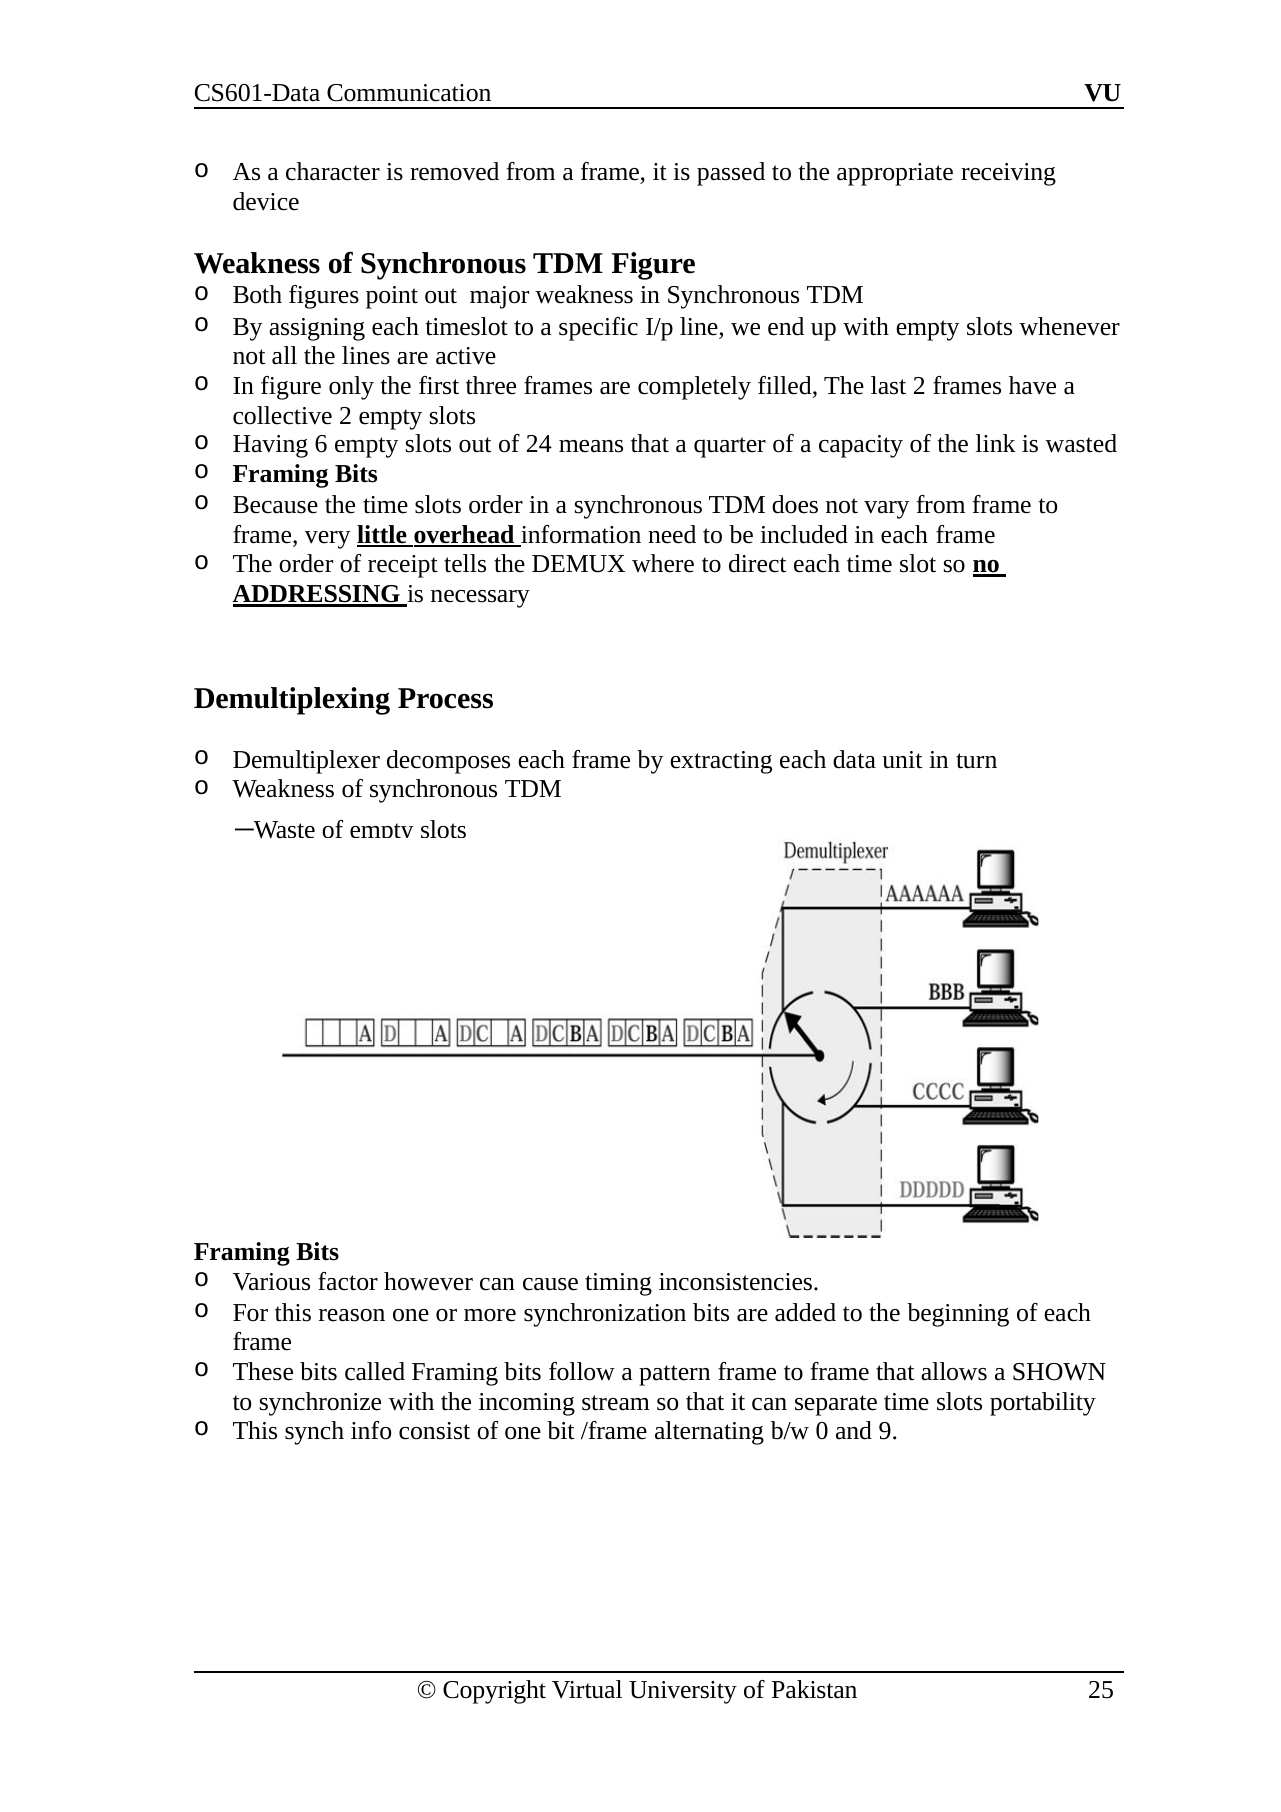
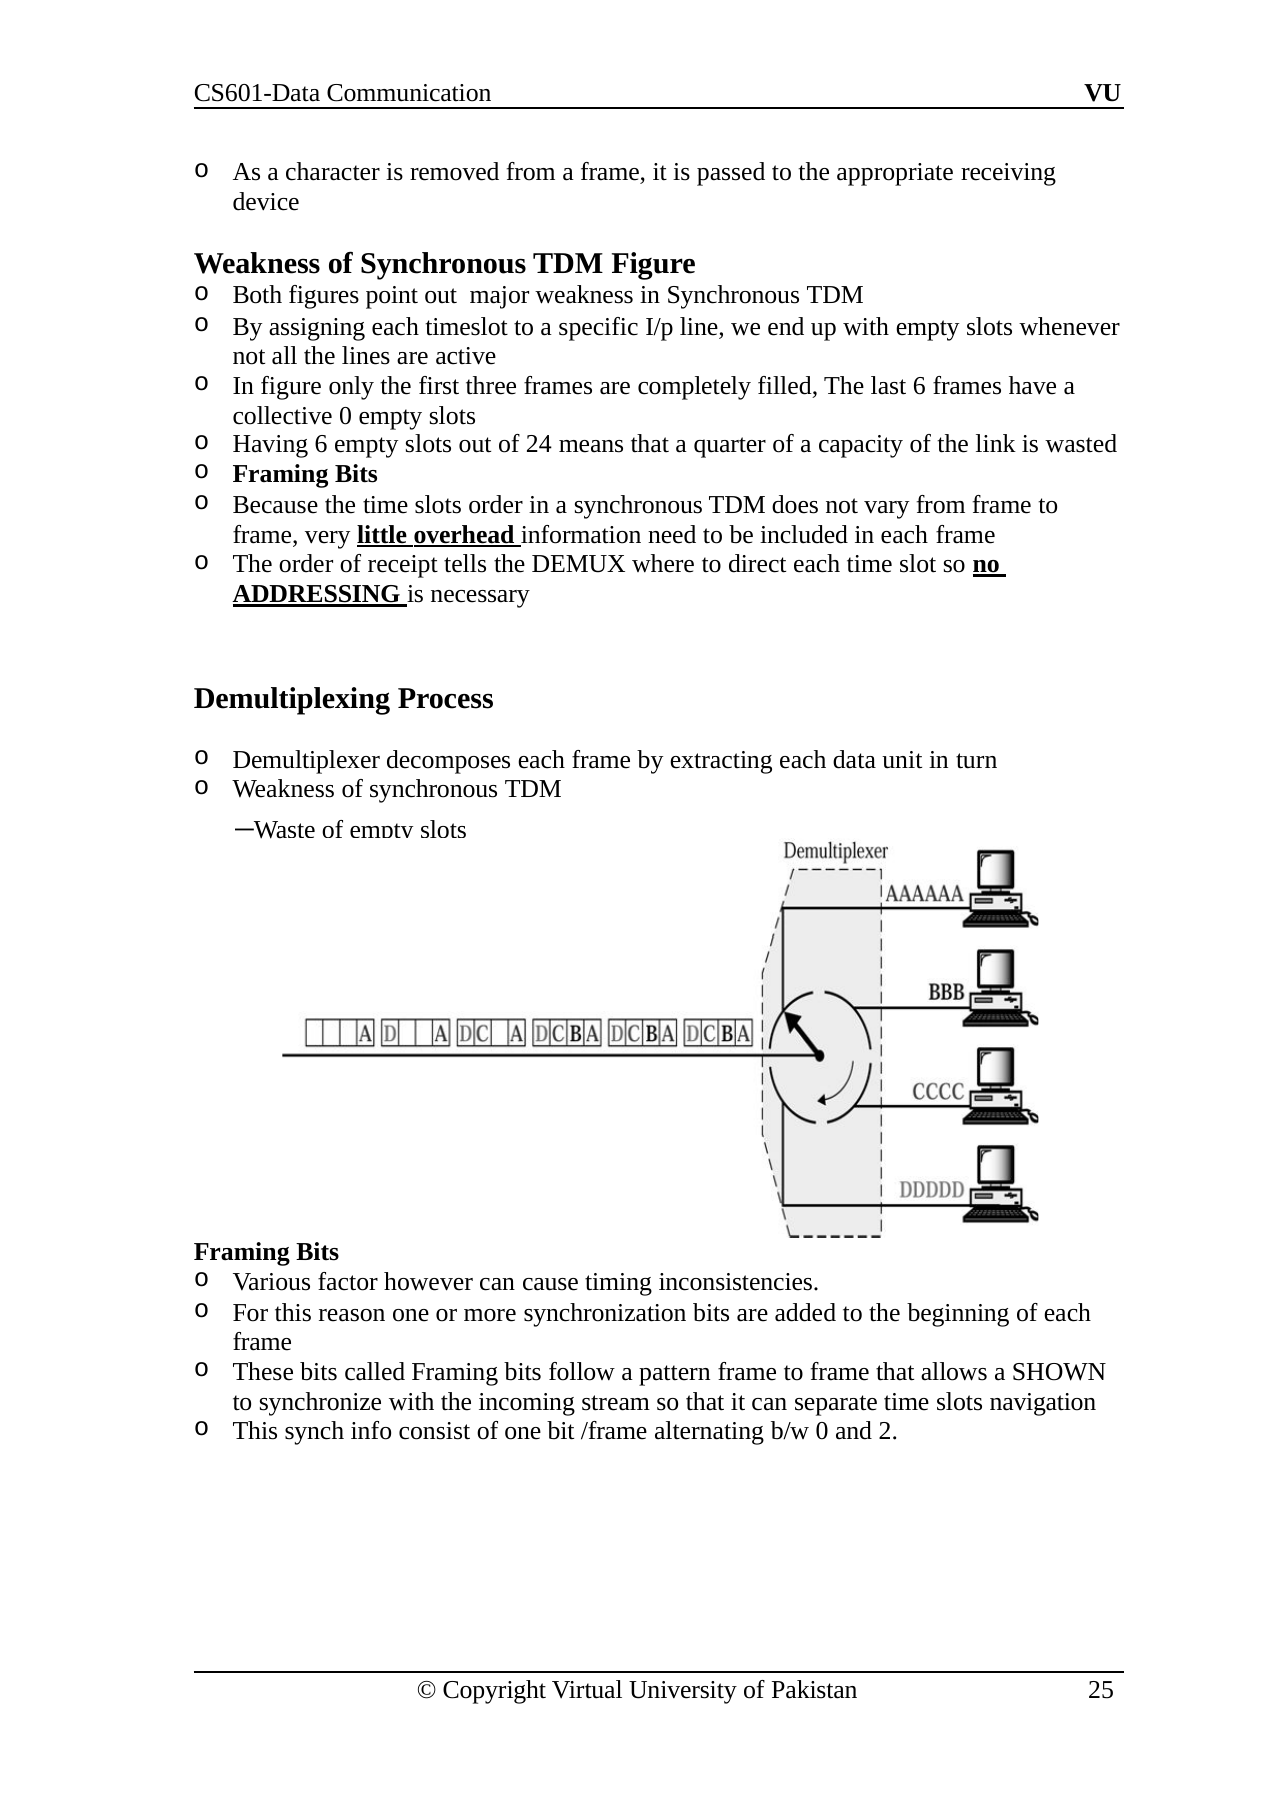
last 2: 2 -> 6
collective 2: 2 -> 0
portability: portability -> navigation
9: 9 -> 2
